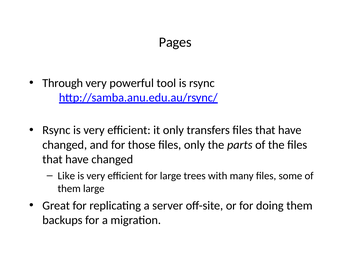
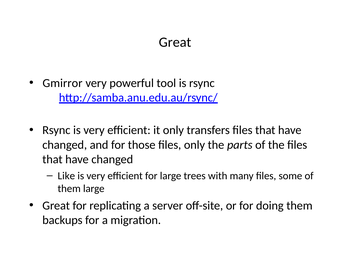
Pages at (175, 42): Pages -> Great
Through: Through -> Gmirror
